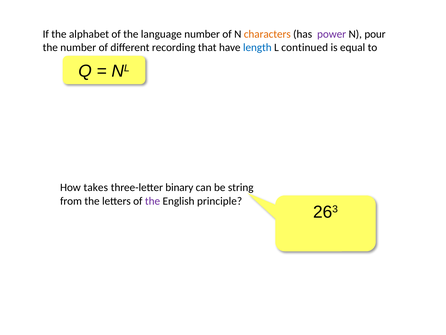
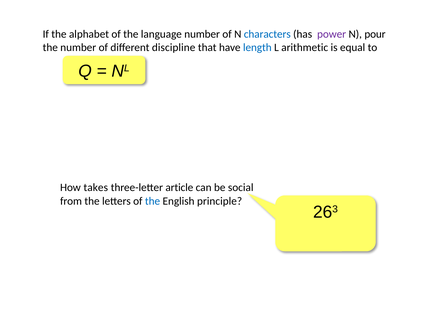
characters colour: orange -> blue
recording: recording -> discipline
continued: continued -> arithmetic
binary: binary -> article
string: string -> social
the at (153, 201) colour: purple -> blue
